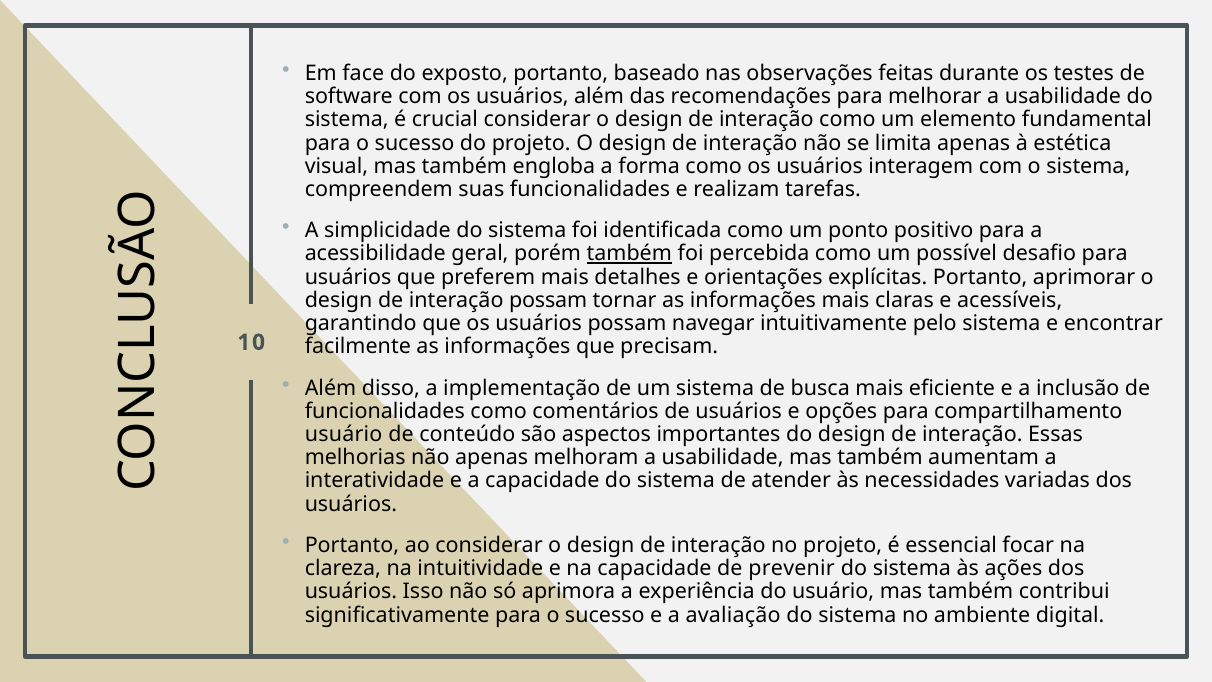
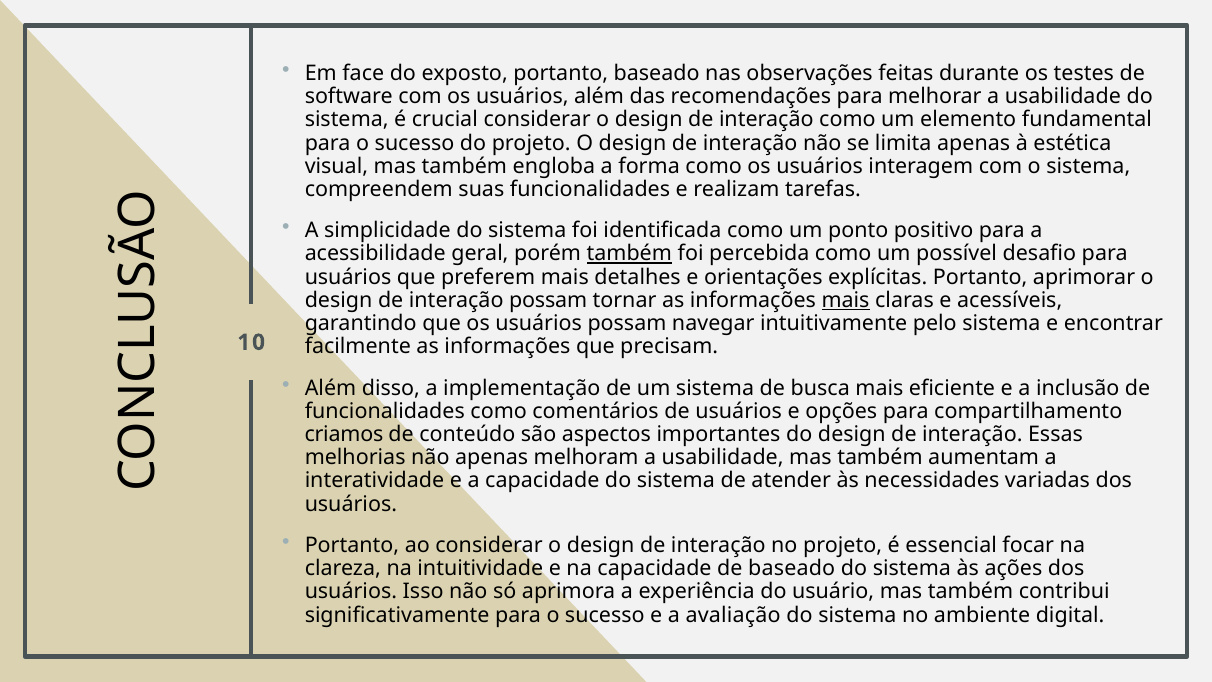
mais at (846, 300) underline: none -> present
usuário at (344, 434): usuário -> criamos
de prevenir: prevenir -> baseado
